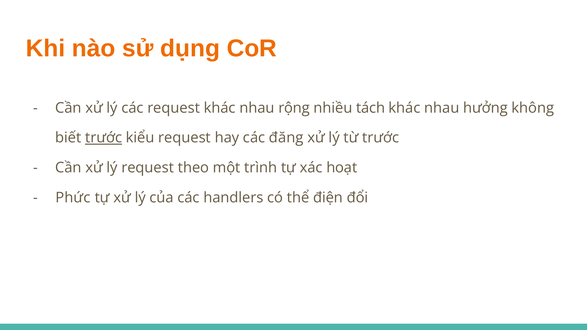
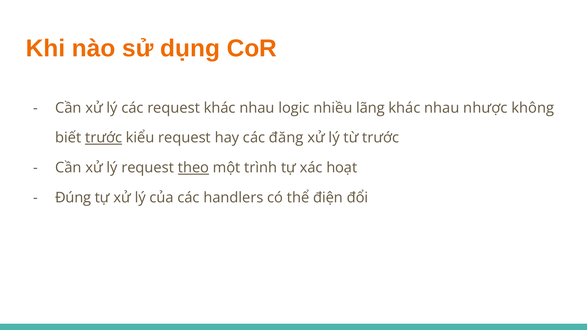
rộng: rộng -> logic
tách: tách -> lãng
hưởng: hưởng -> nhược
theo underline: none -> present
Phức: Phức -> Đúng
